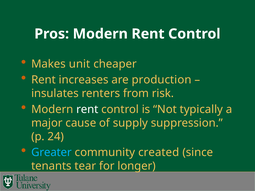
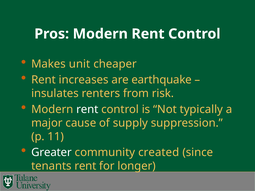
production: production -> earthquake
24: 24 -> 11
Greater colour: light blue -> white
tenants tear: tear -> rent
